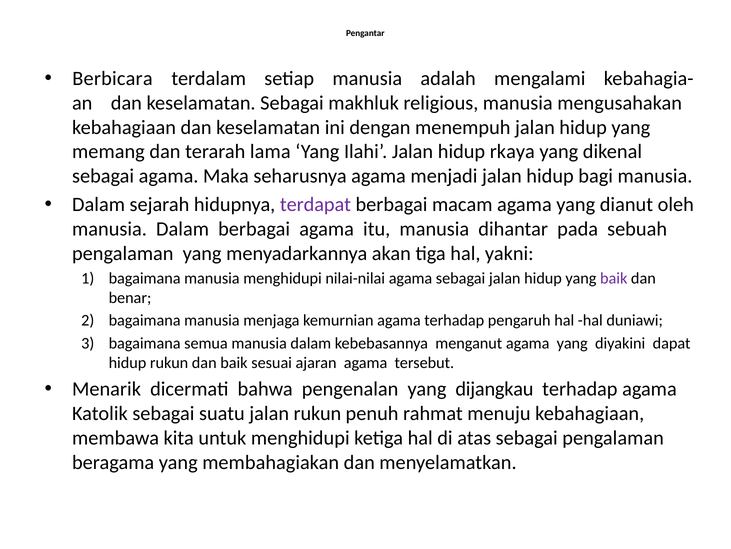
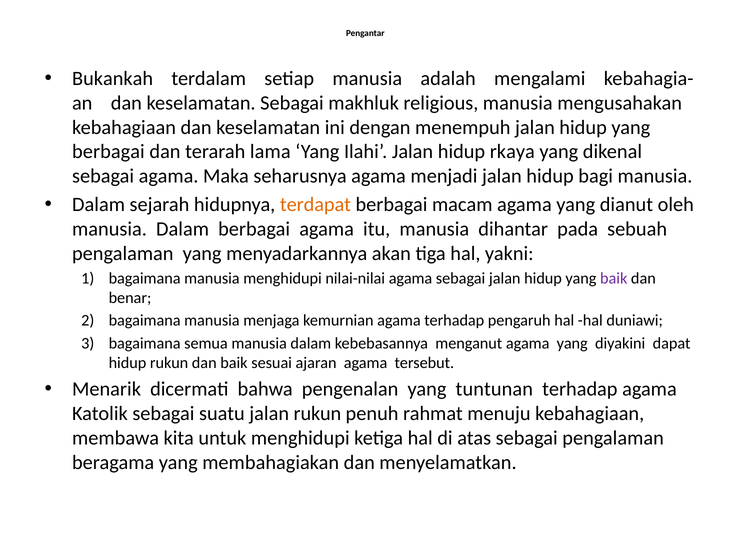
Berbicara: Berbicara -> Bukankah
memang at (108, 152): memang -> berbagai
terdapat colour: purple -> orange
dijangkau: dijangkau -> tuntunan
